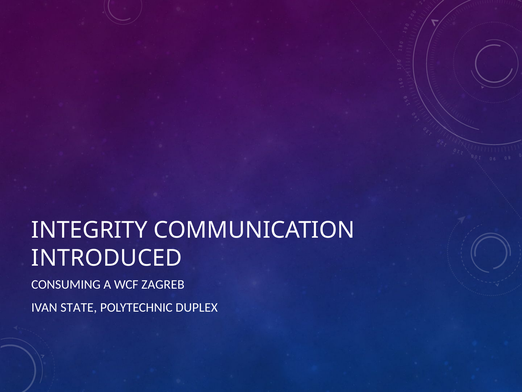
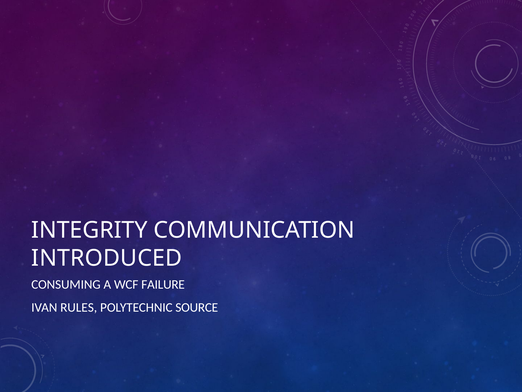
ZAGREB: ZAGREB -> FAILURE
STATE: STATE -> RULES
DUPLEX: DUPLEX -> SOURCE
